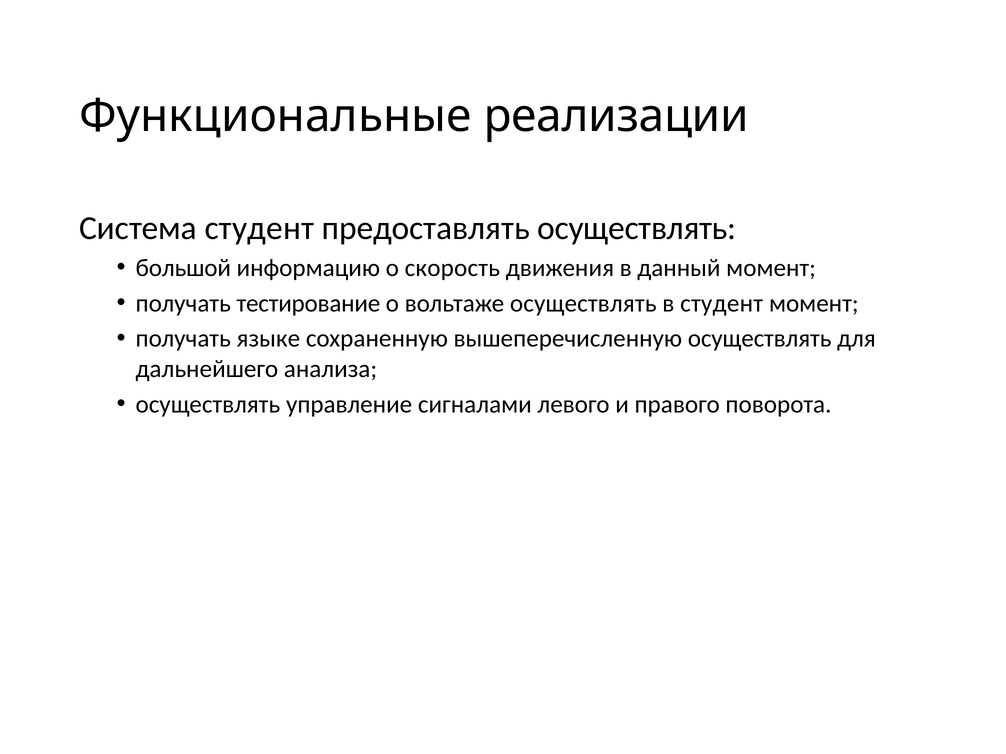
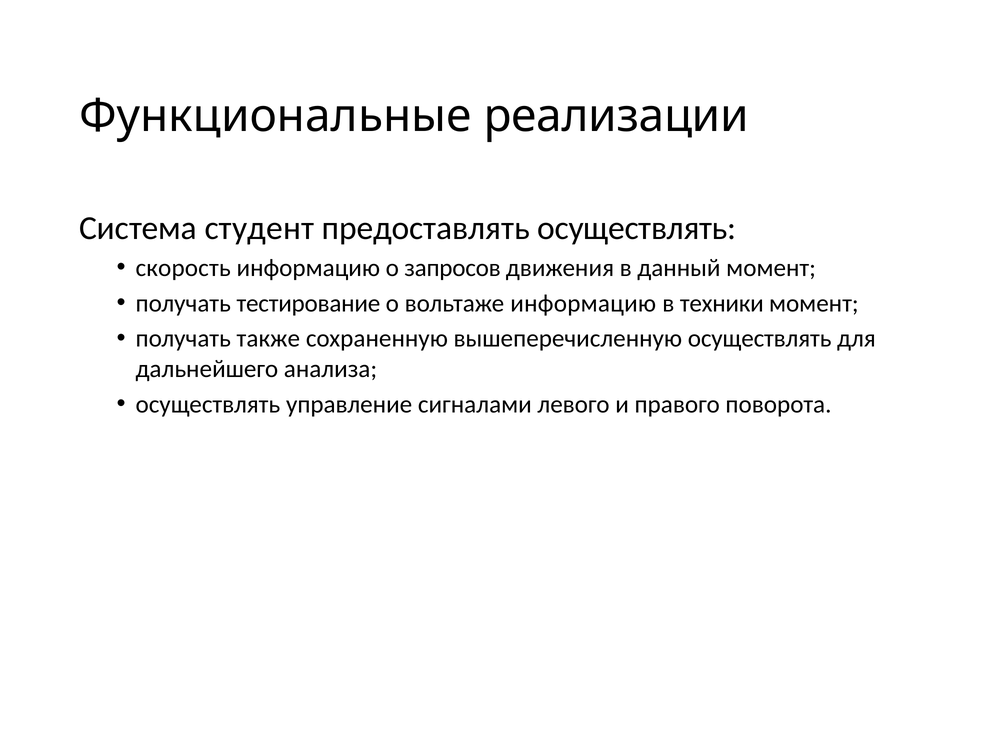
большой: большой -> скорость
скорость: скорость -> запросов
вольтаже осуществлять: осуществлять -> информацию
в студент: студент -> техники
языке: языке -> также
